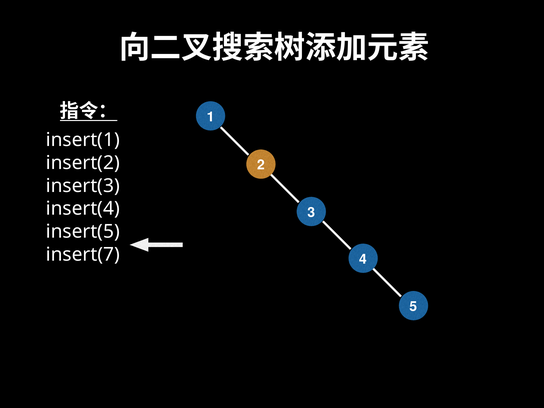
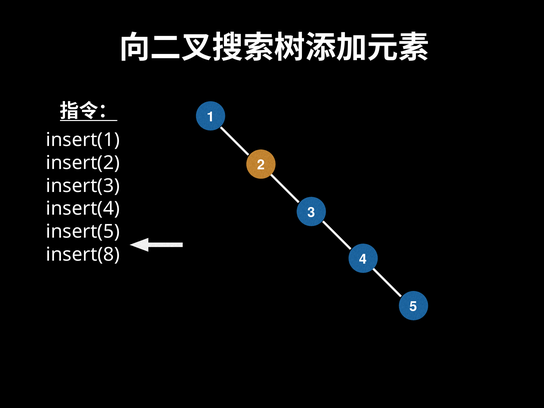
insert(7: insert(7 -> insert(8
